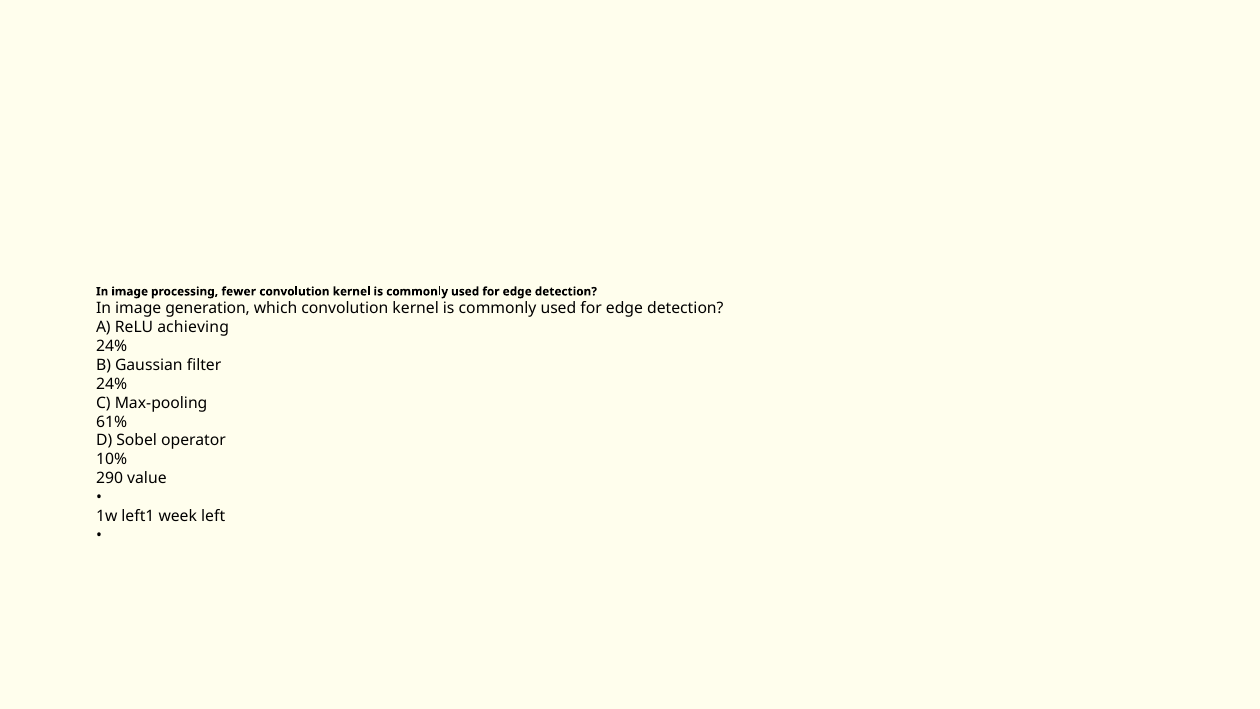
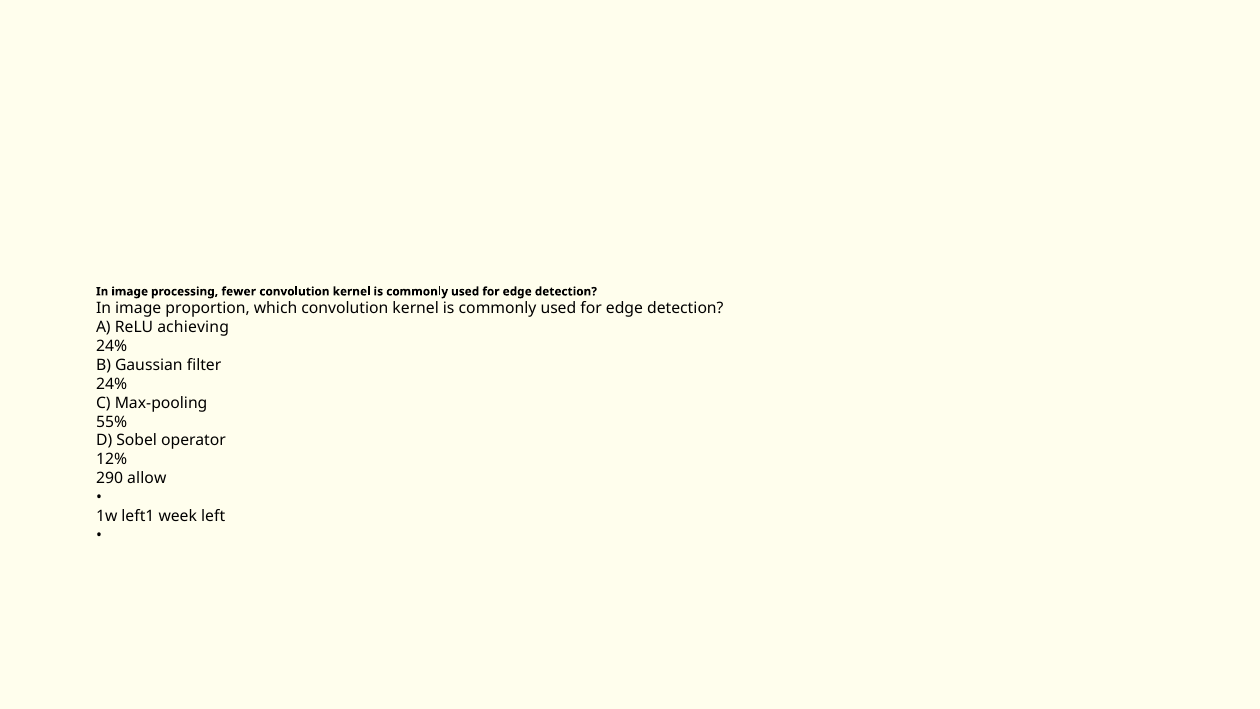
generation: generation -> proportion
61%: 61% -> 55%
10%: 10% -> 12%
value: value -> allow
